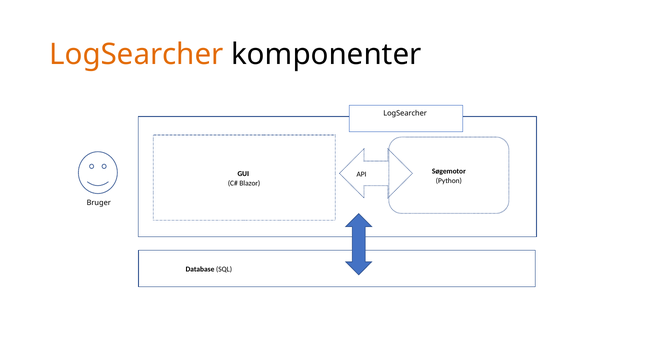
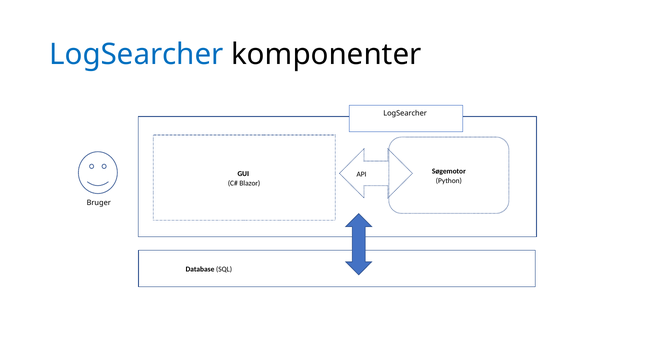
LogSearcher at (136, 54) colour: orange -> blue
